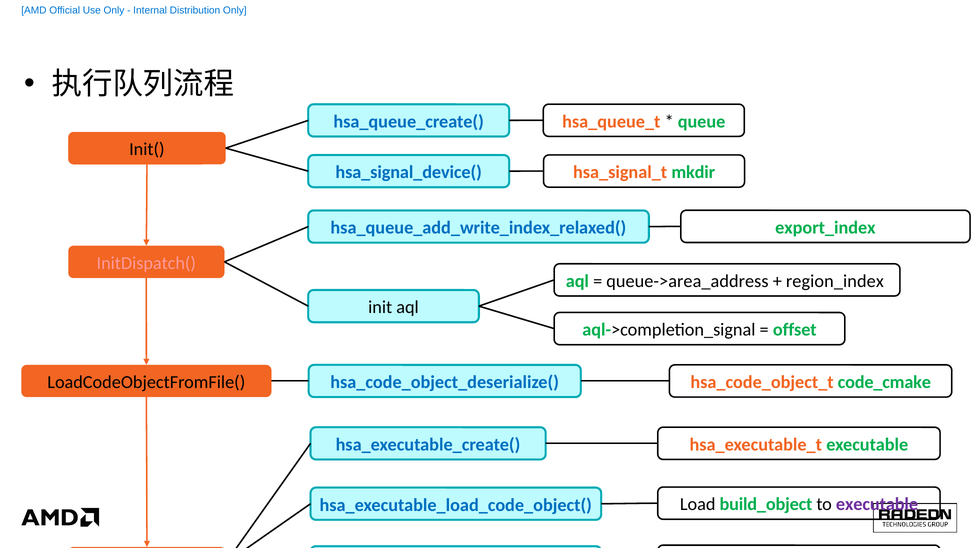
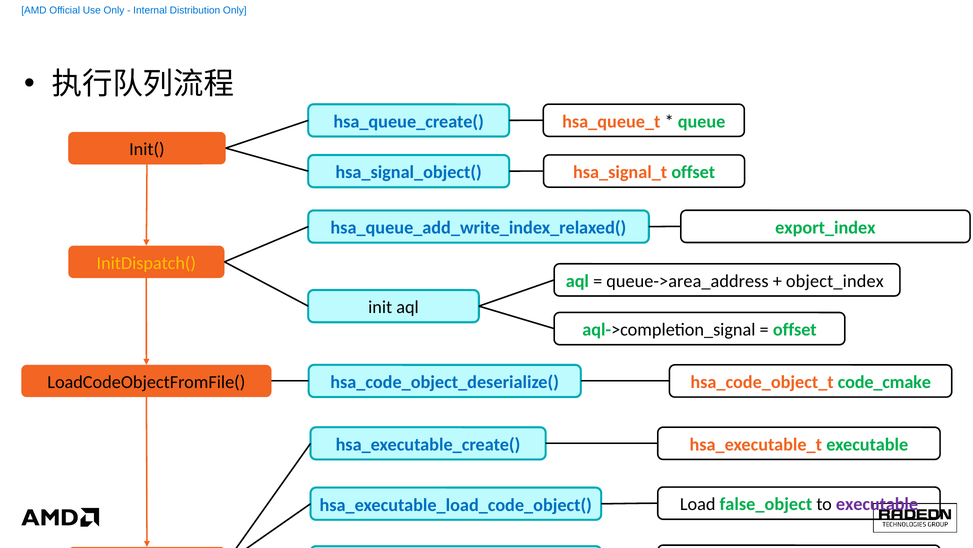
hsa_signal_device(: hsa_signal_device( -> hsa_signal_object(
hsa_signal_t mkdir: mkdir -> offset
InitDispatch( colour: pink -> yellow
region_index: region_index -> object_index
build_object: build_object -> false_object
